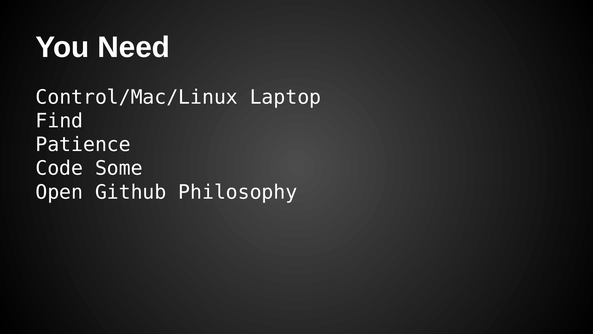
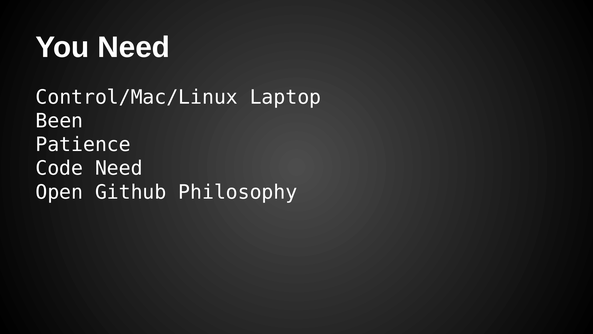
Find: Find -> Been
Code Some: Some -> Need
